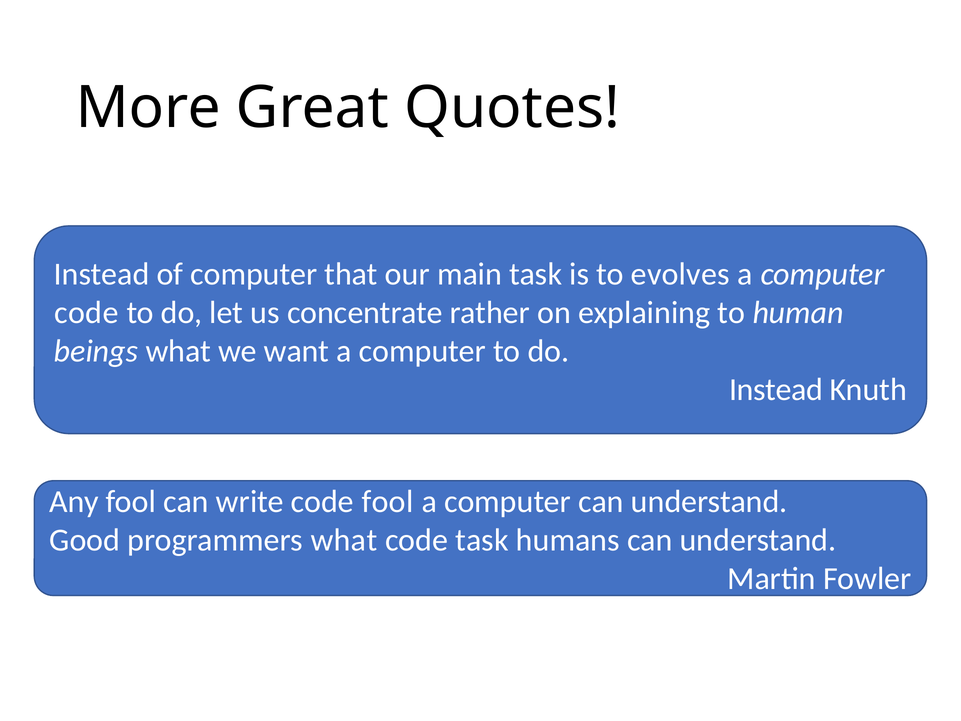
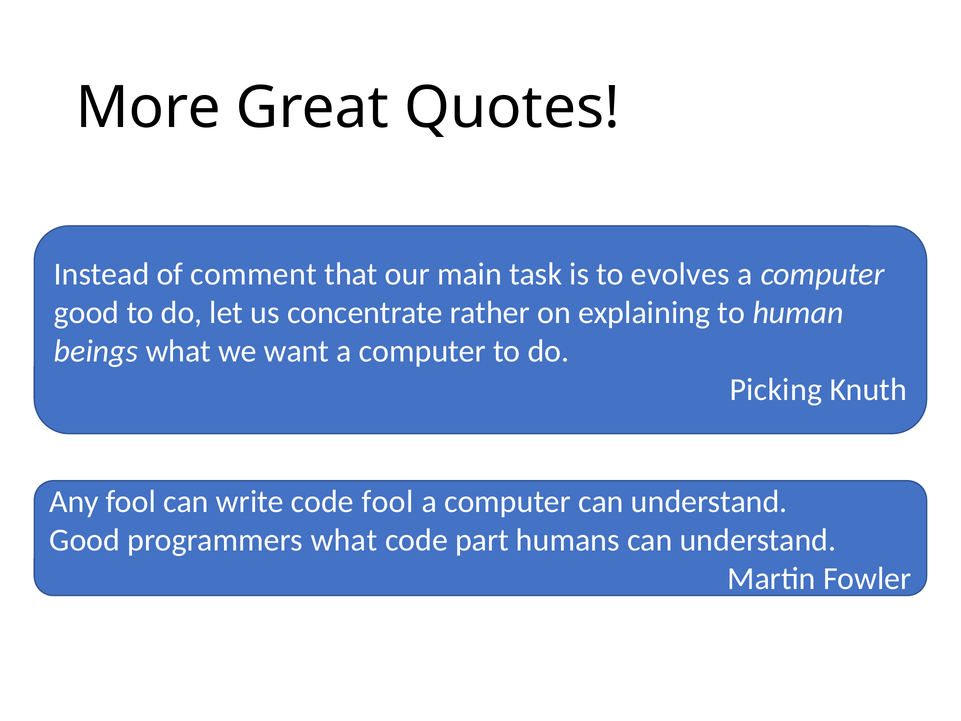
of computer: computer -> comment
code at (86, 313): code -> good
Instead at (776, 390): Instead -> Picking
code task: task -> part
